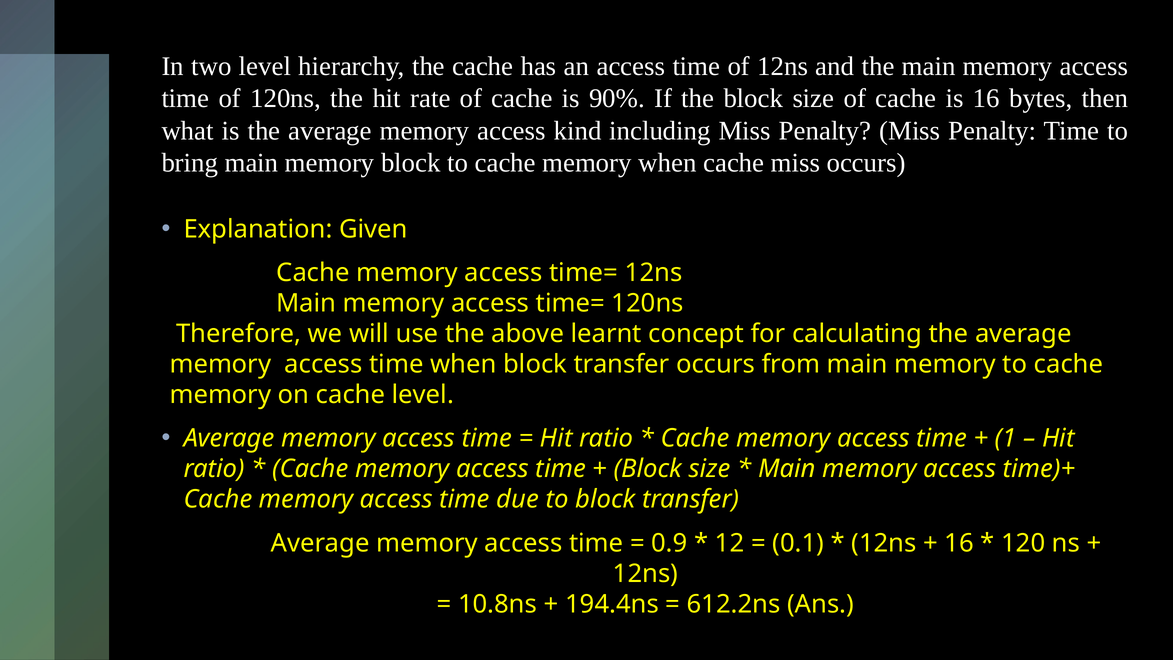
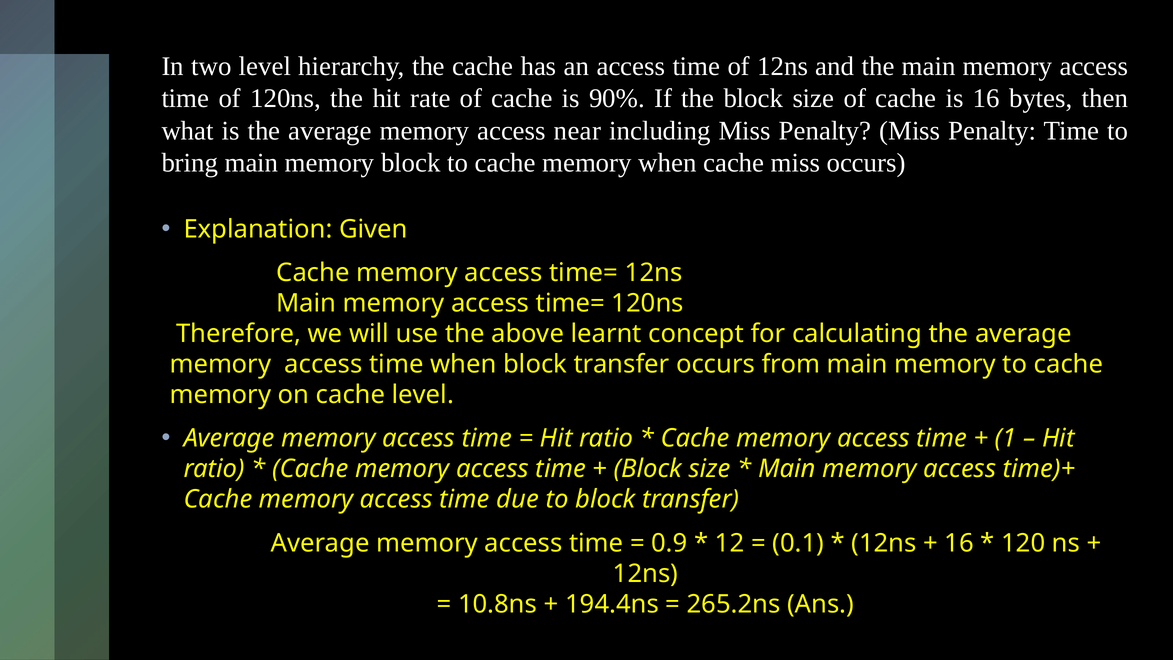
kind: kind -> near
612.2ns: 612.2ns -> 265.2ns
